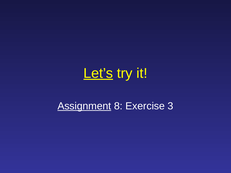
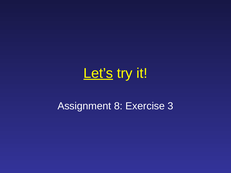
Assignment underline: present -> none
